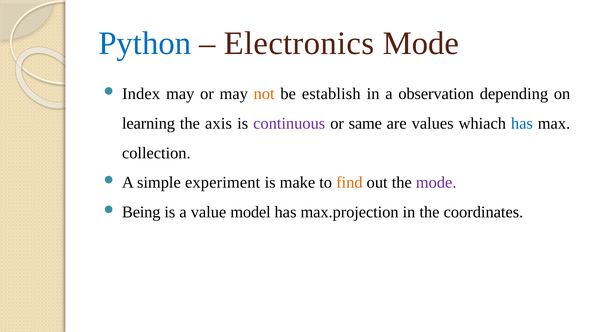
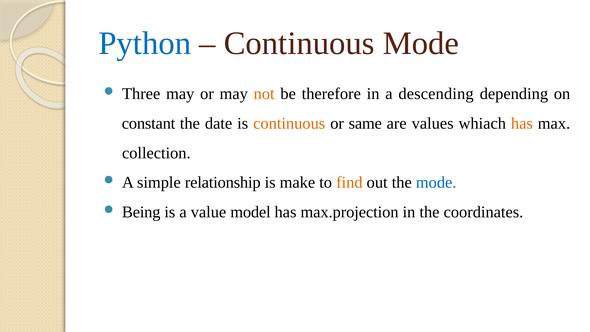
Electronics at (299, 43): Electronics -> Continuous
Index: Index -> Three
establish: establish -> therefore
observation: observation -> descending
learning: learning -> constant
axis: axis -> date
continuous at (289, 123) colour: purple -> orange
has at (522, 123) colour: blue -> orange
experiment: experiment -> relationship
mode at (436, 182) colour: purple -> blue
